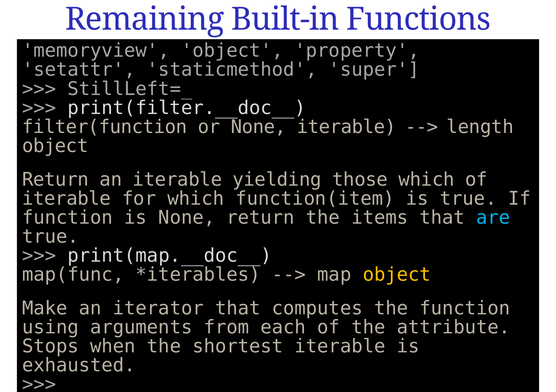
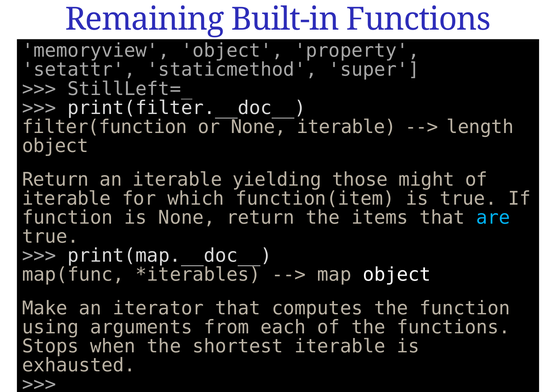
those which: which -> might
object at (397, 274) colour: yellow -> white
attribute at (454, 327): attribute -> functions
